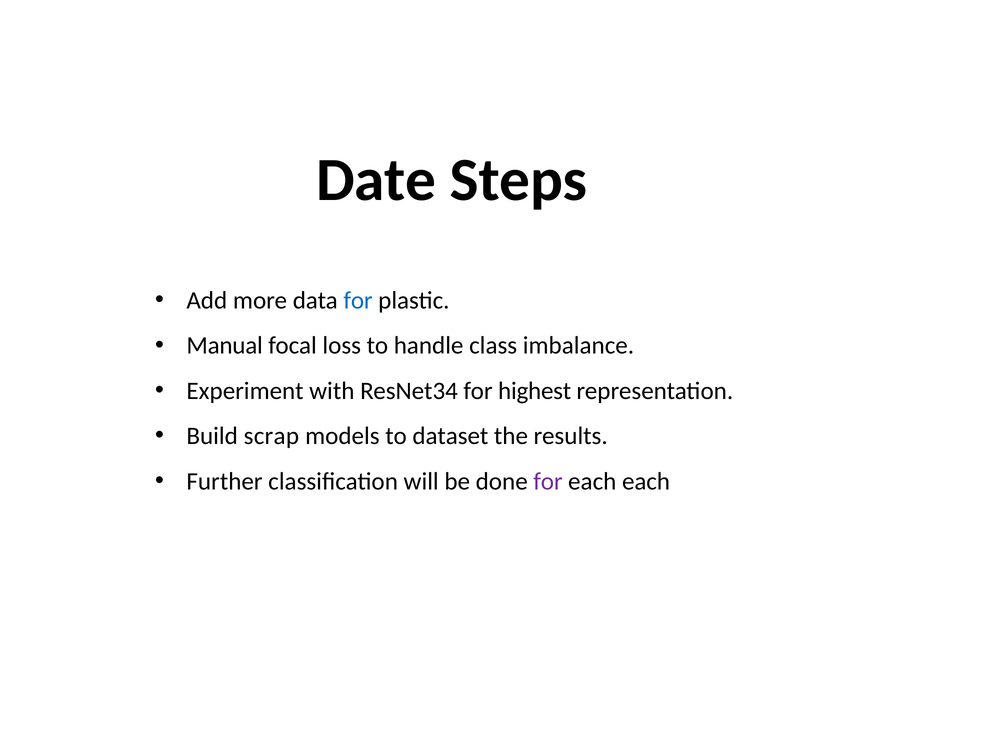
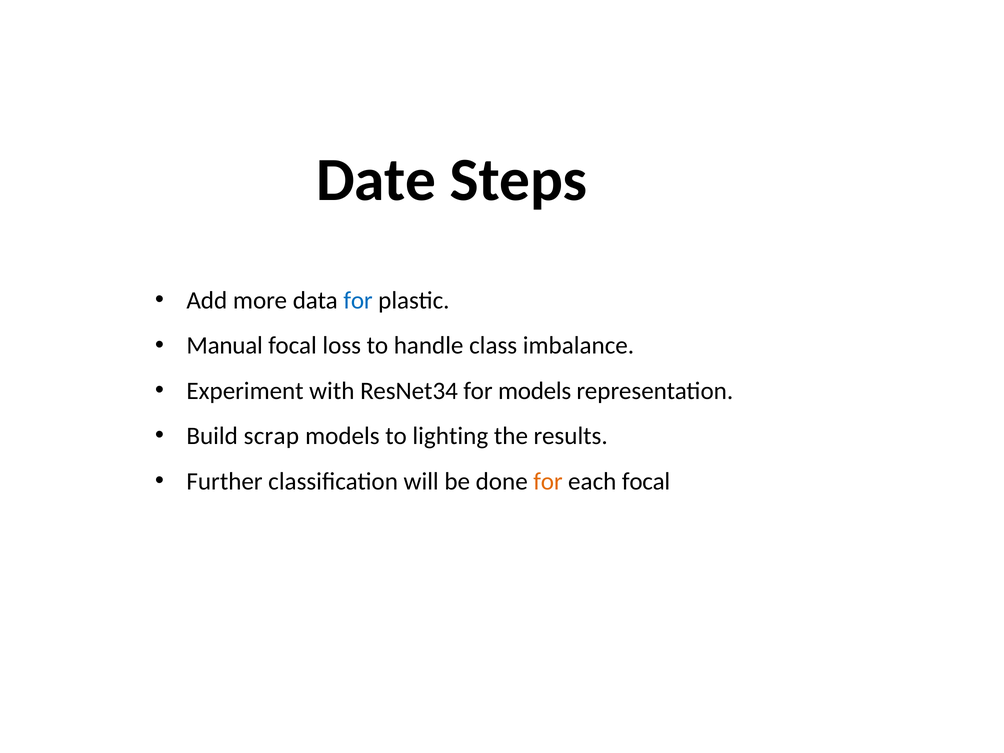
for highest: highest -> models
dataset: dataset -> lighting
for at (548, 481) colour: purple -> orange
each each: each -> focal
